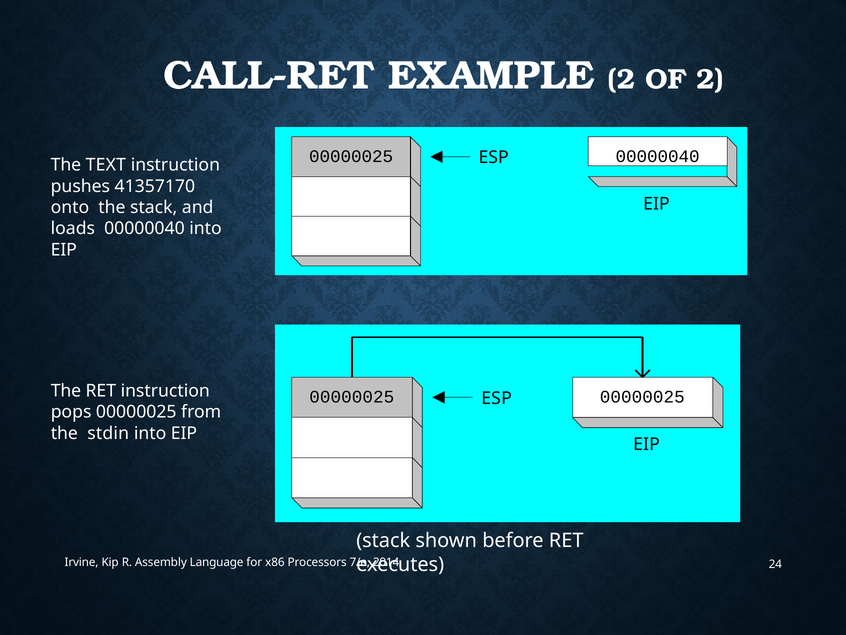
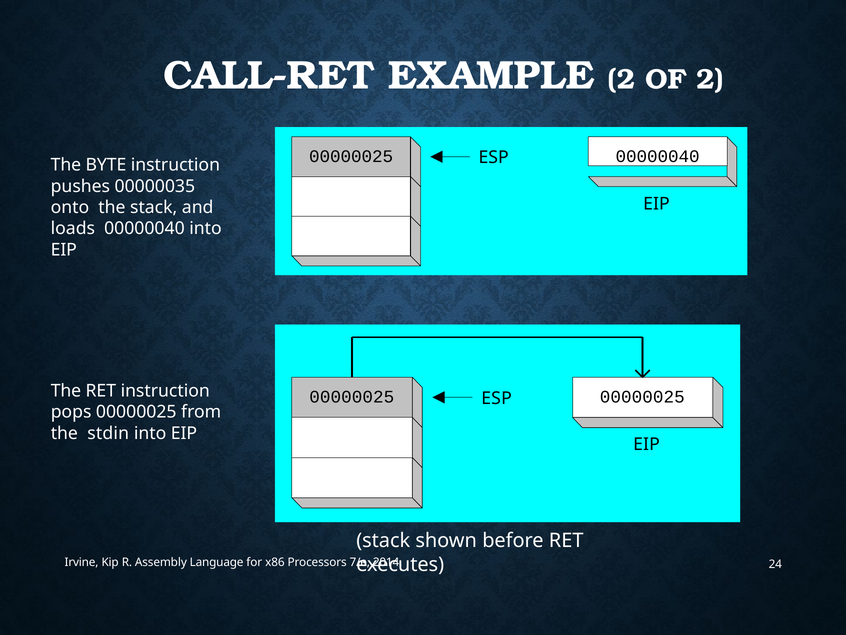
TEXT: TEXT -> BYTE
41357170: 41357170 -> 00000035
